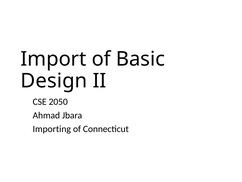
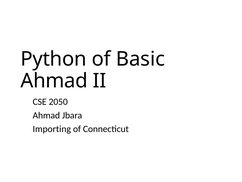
Import: Import -> Python
Design at (54, 81): Design -> Ahmad
